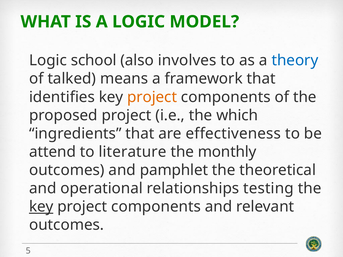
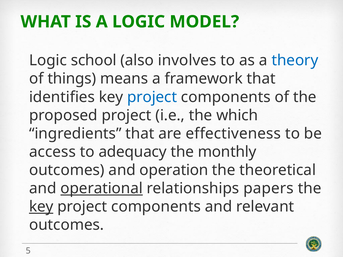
talked: talked -> things
project at (152, 97) colour: orange -> blue
attend: attend -> access
literature: literature -> adequacy
pamphlet: pamphlet -> operation
operational underline: none -> present
testing: testing -> papers
